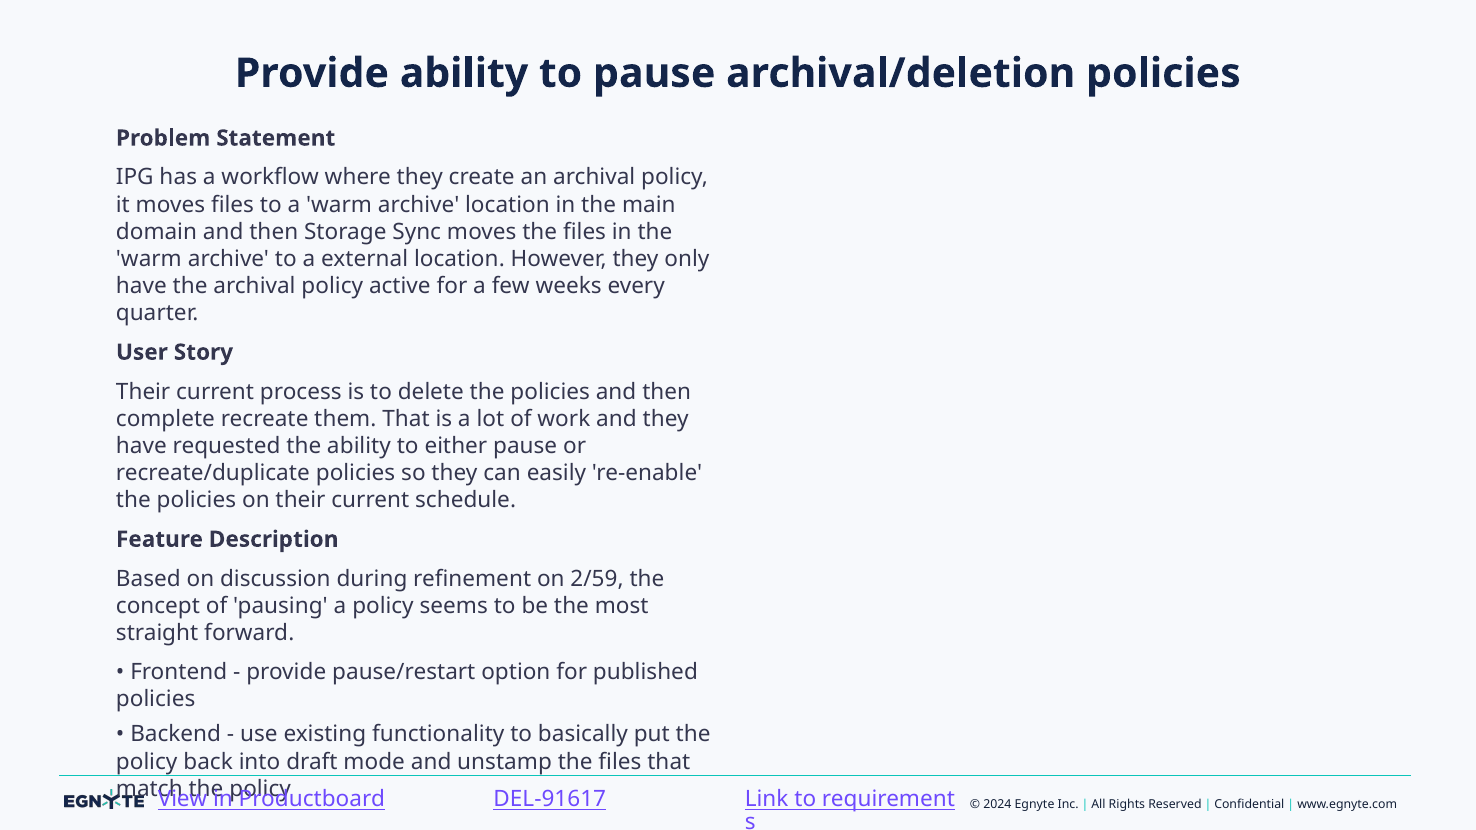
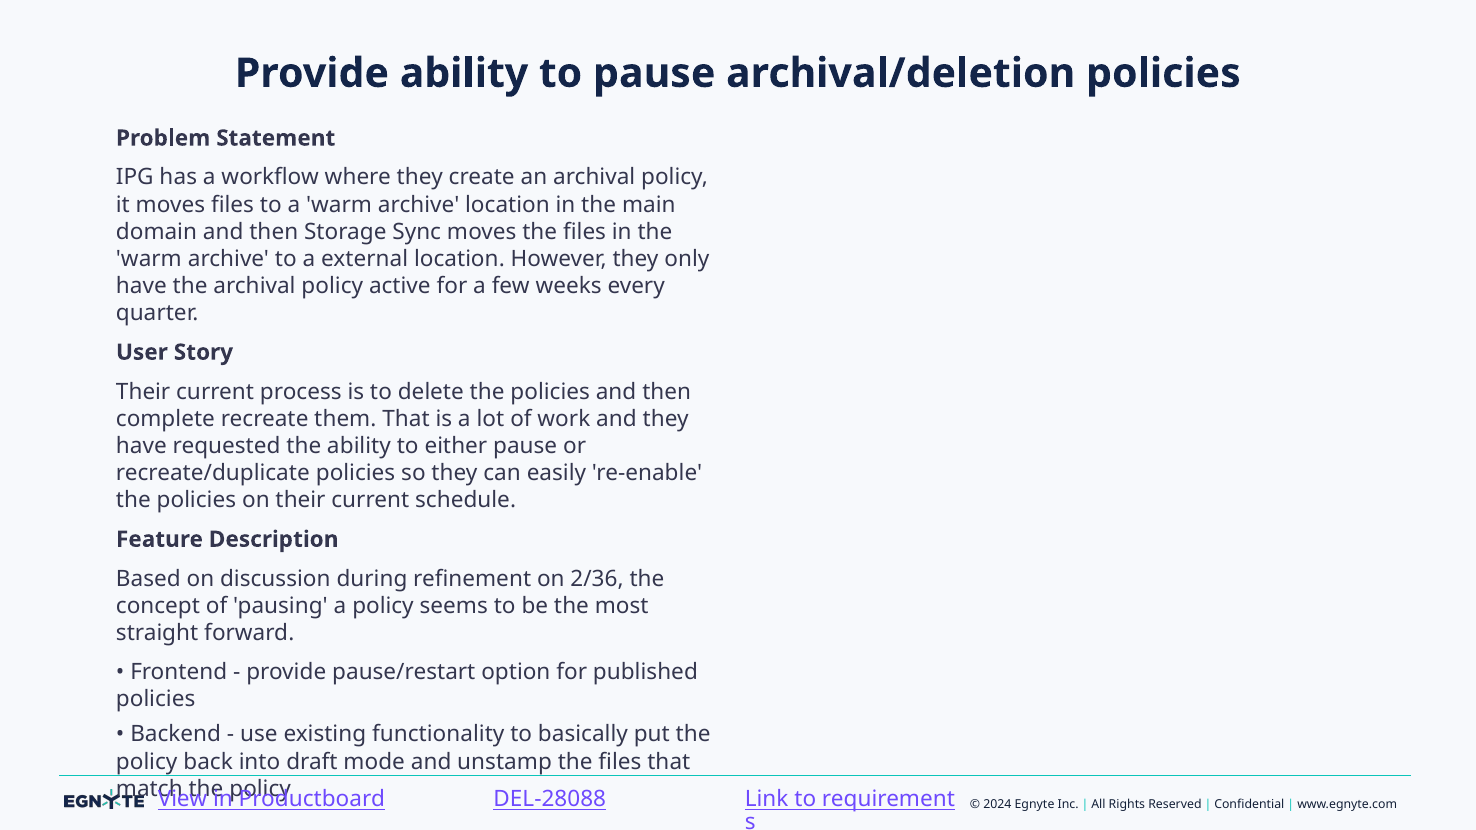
2/59: 2/59 -> 2/36
DEL-91617: DEL-91617 -> DEL-28088
